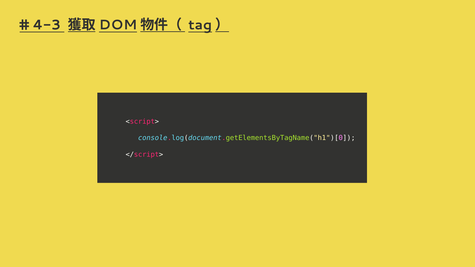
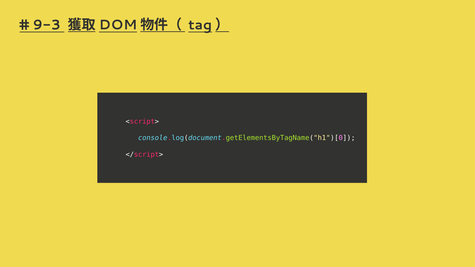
4-3: 4-3 -> 9-3
